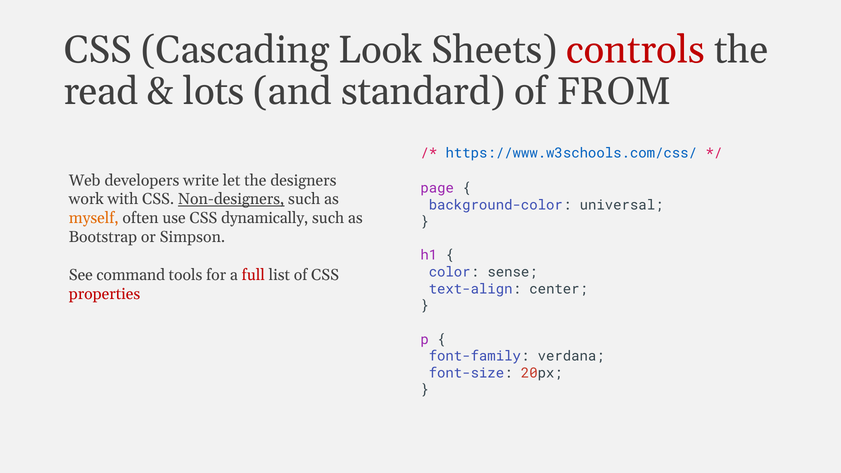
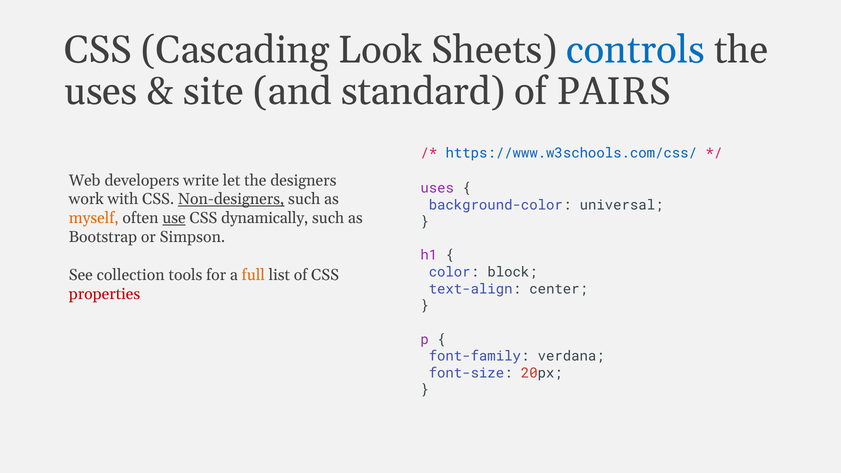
controls colour: red -> blue
read at (101, 91): read -> uses
lots: lots -> site
FROM: FROM -> PAIRS
page at (437, 188): page -> uses
use underline: none -> present
sense: sense -> block
command: command -> collection
full colour: red -> orange
